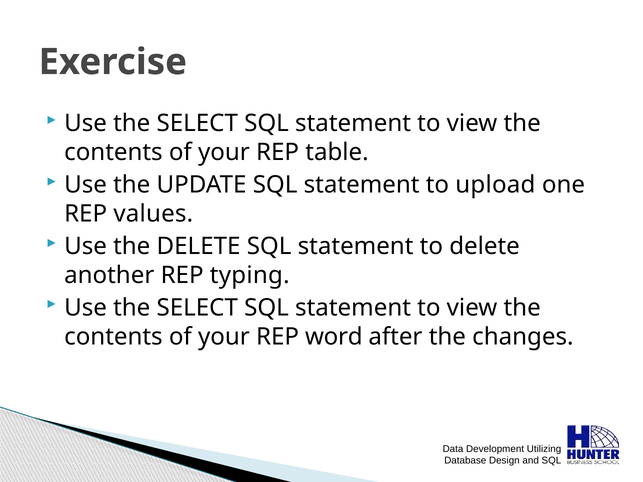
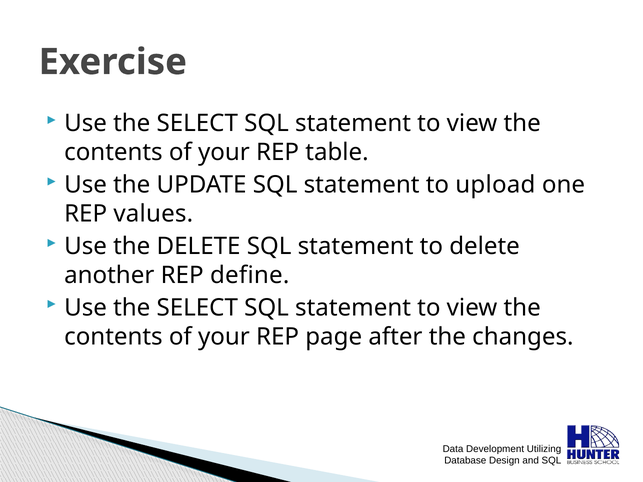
typing: typing -> define
word: word -> page
